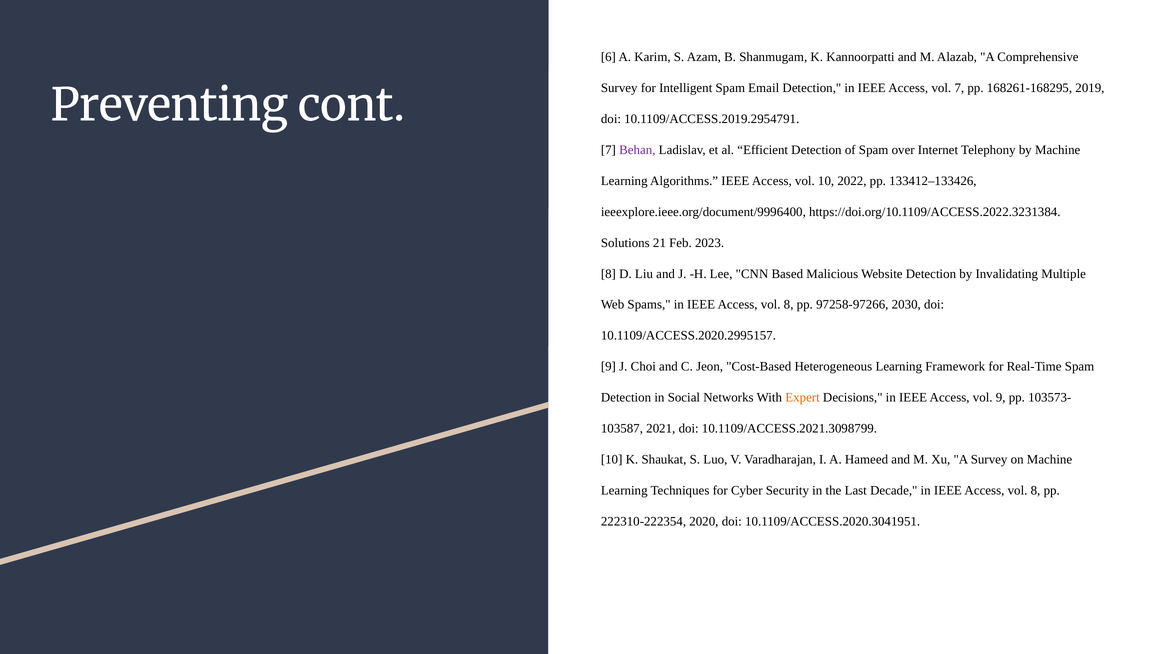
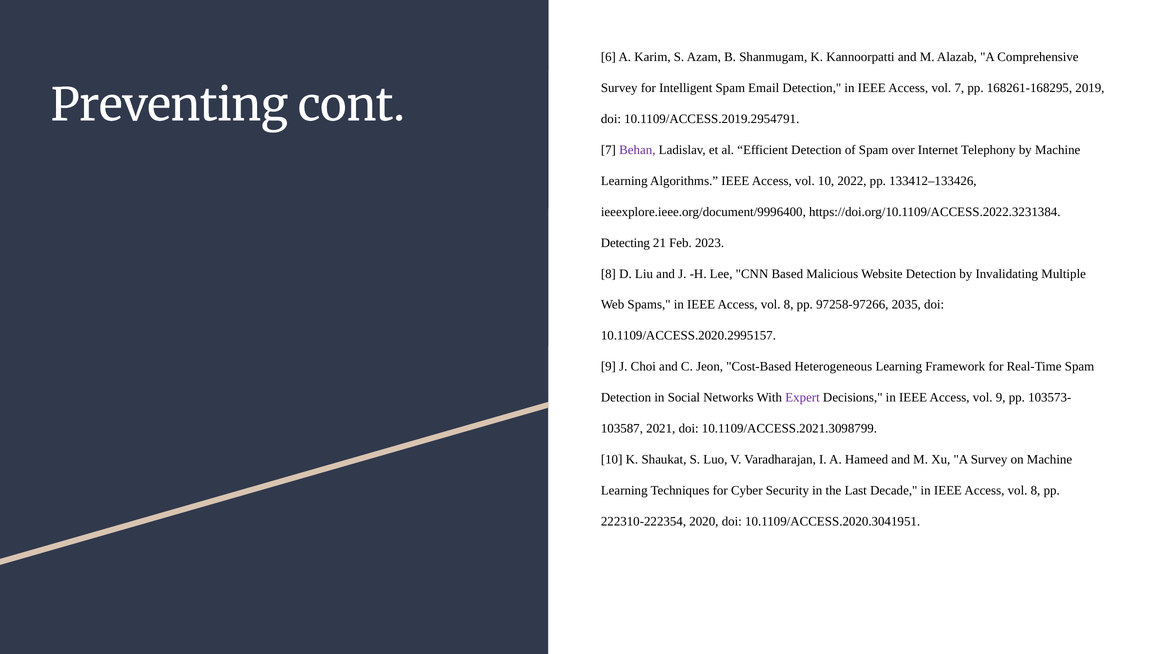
Solutions: Solutions -> Detecting
2030: 2030 -> 2035
Expert colour: orange -> purple
